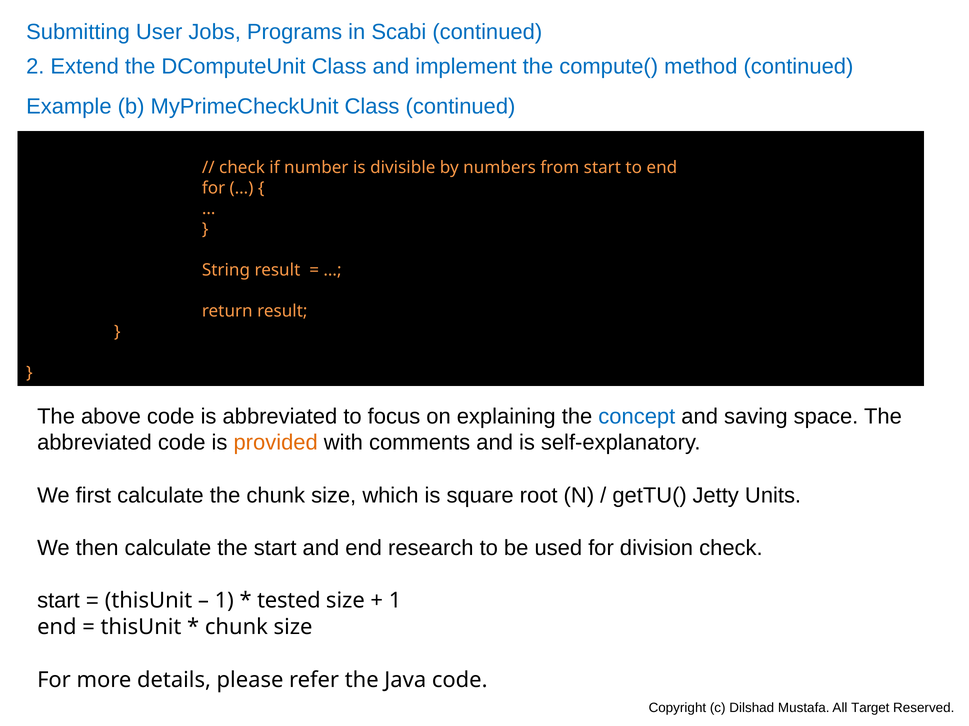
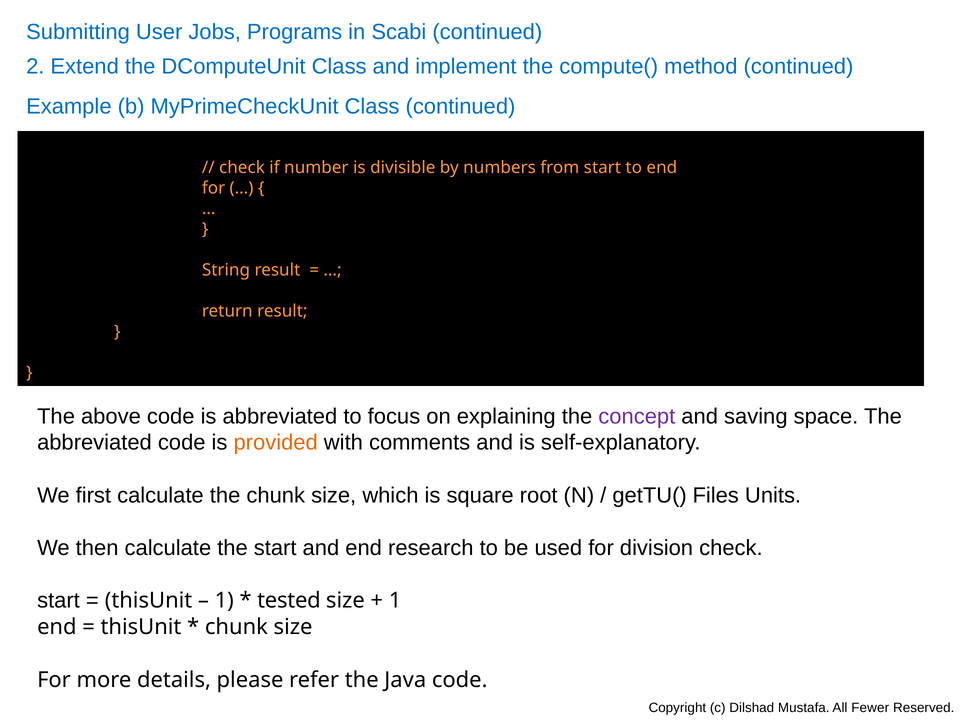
concept colour: blue -> purple
Jetty: Jetty -> Files
Target: Target -> Fewer
